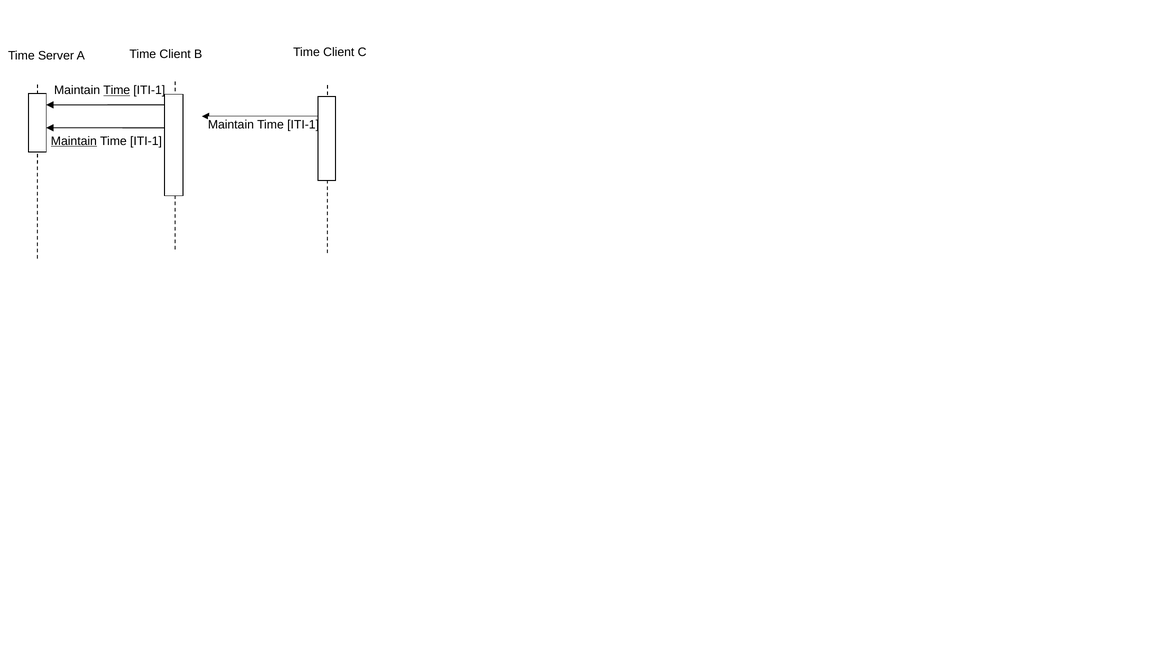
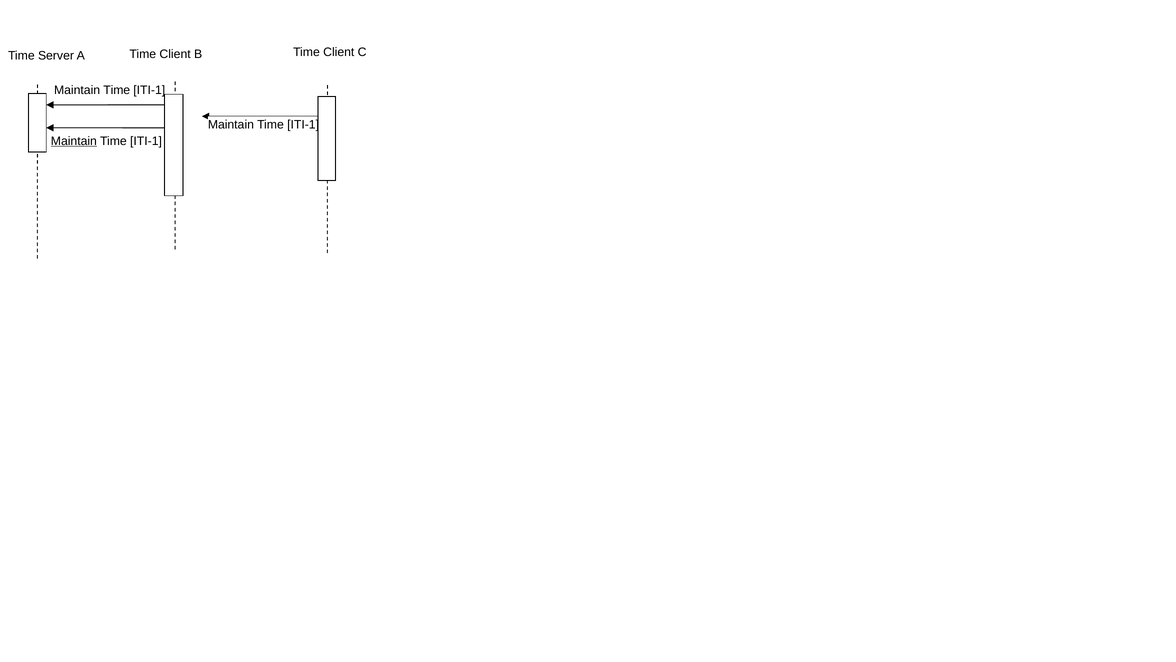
Time at (117, 90) underline: present -> none
